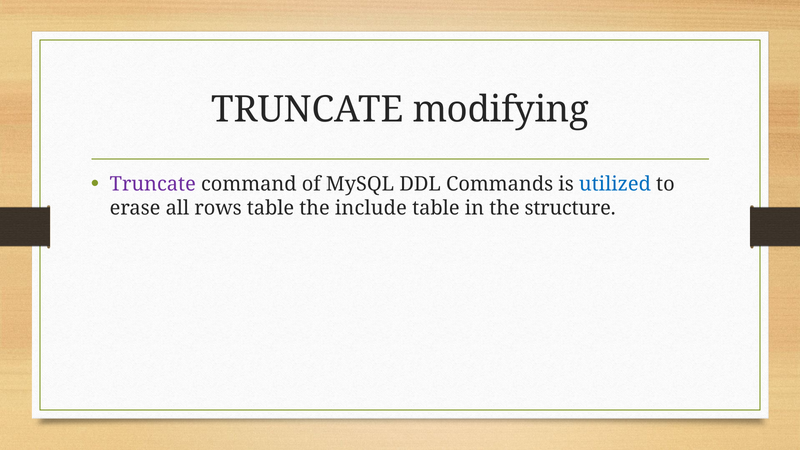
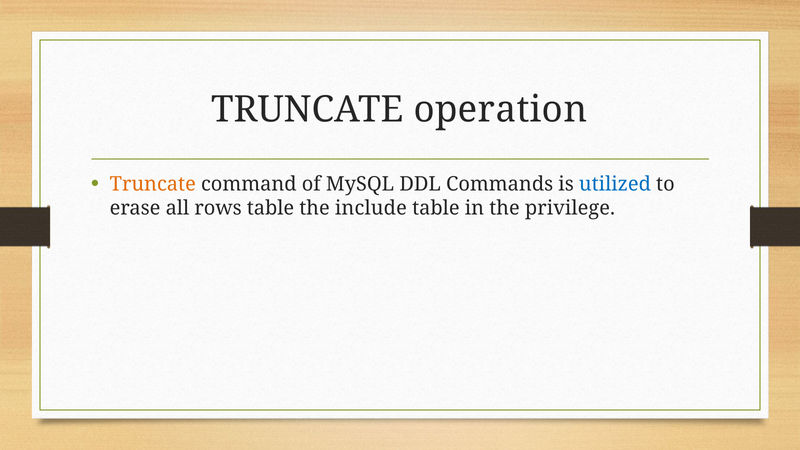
modifying: modifying -> operation
Truncate at (153, 184) colour: purple -> orange
structure: structure -> privilege
